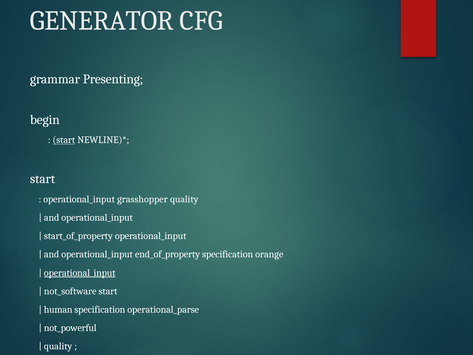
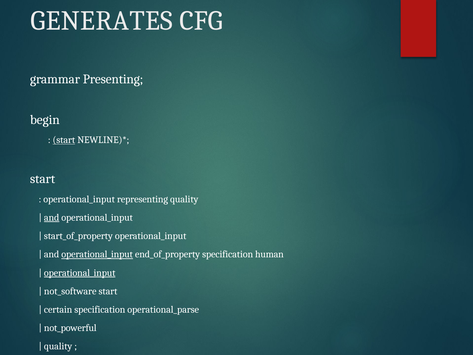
GENERATOR: GENERATOR -> GENERATES
grasshopper: grasshopper -> representing
and at (52, 217) underline: none -> present
operational_input at (97, 254) underline: none -> present
orange: orange -> human
human: human -> certain
